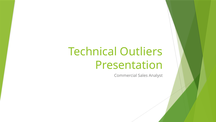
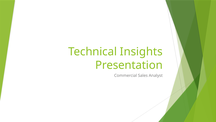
Outliers: Outliers -> Insights
